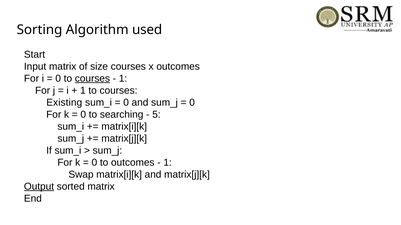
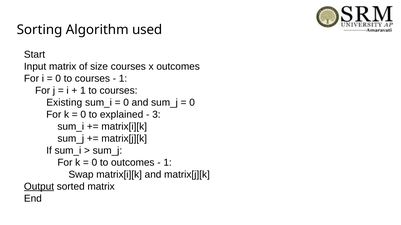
courses at (92, 79) underline: present -> none
searching: searching -> explained
5: 5 -> 3
